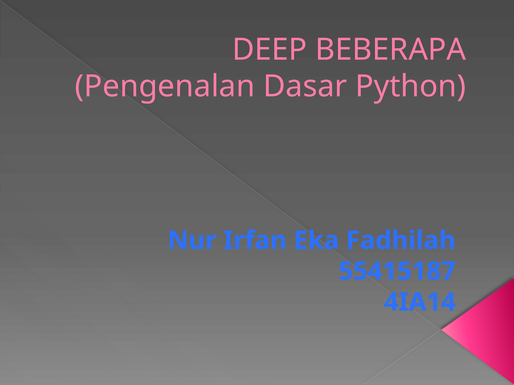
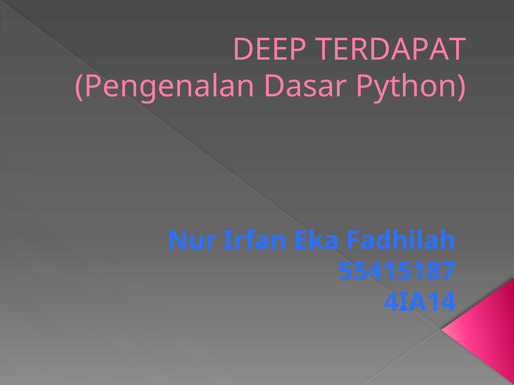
BEBERAPA: BEBERAPA -> TERDAPAT
